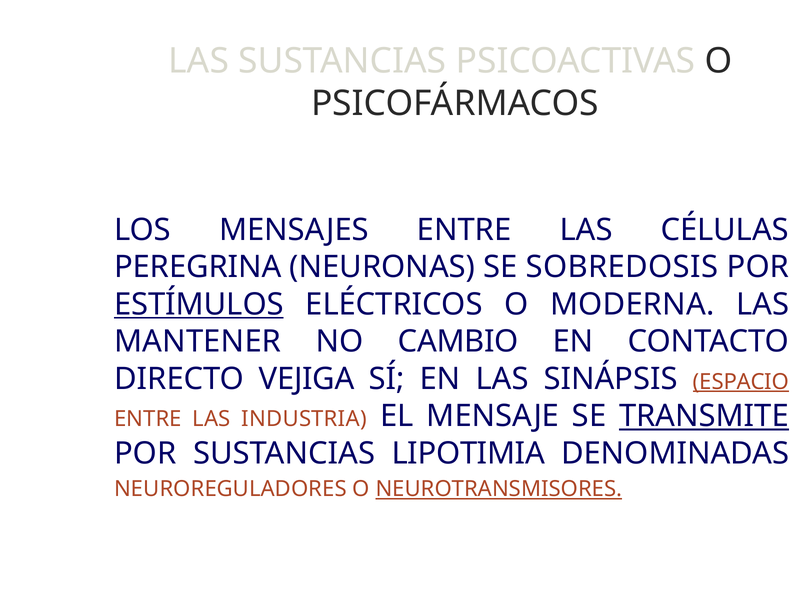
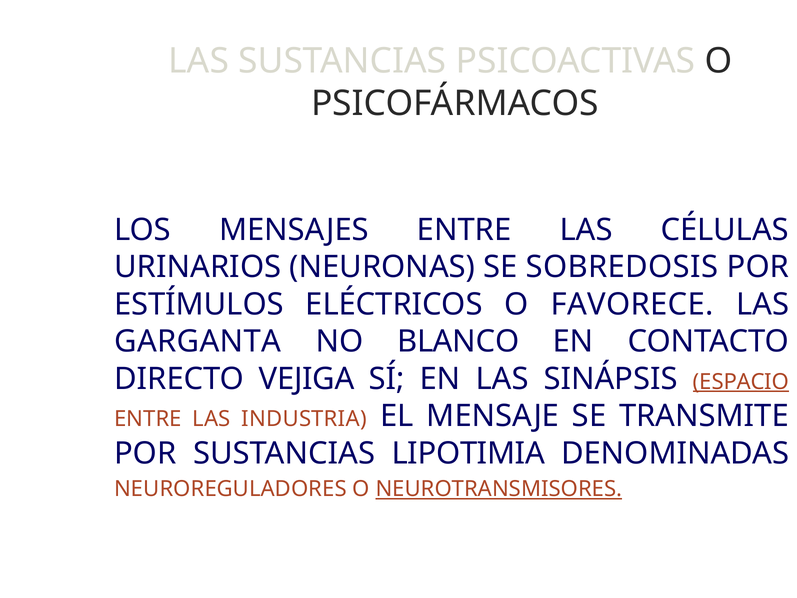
PEREGRINA: PEREGRINA -> URINARIOS
ESTÍMULOS underline: present -> none
MODERNA: MODERNA -> FAVORECE
MANTENER: MANTENER -> GARGANTA
CAMBIO: CAMBIO -> BLANCO
TRANSMITE underline: present -> none
